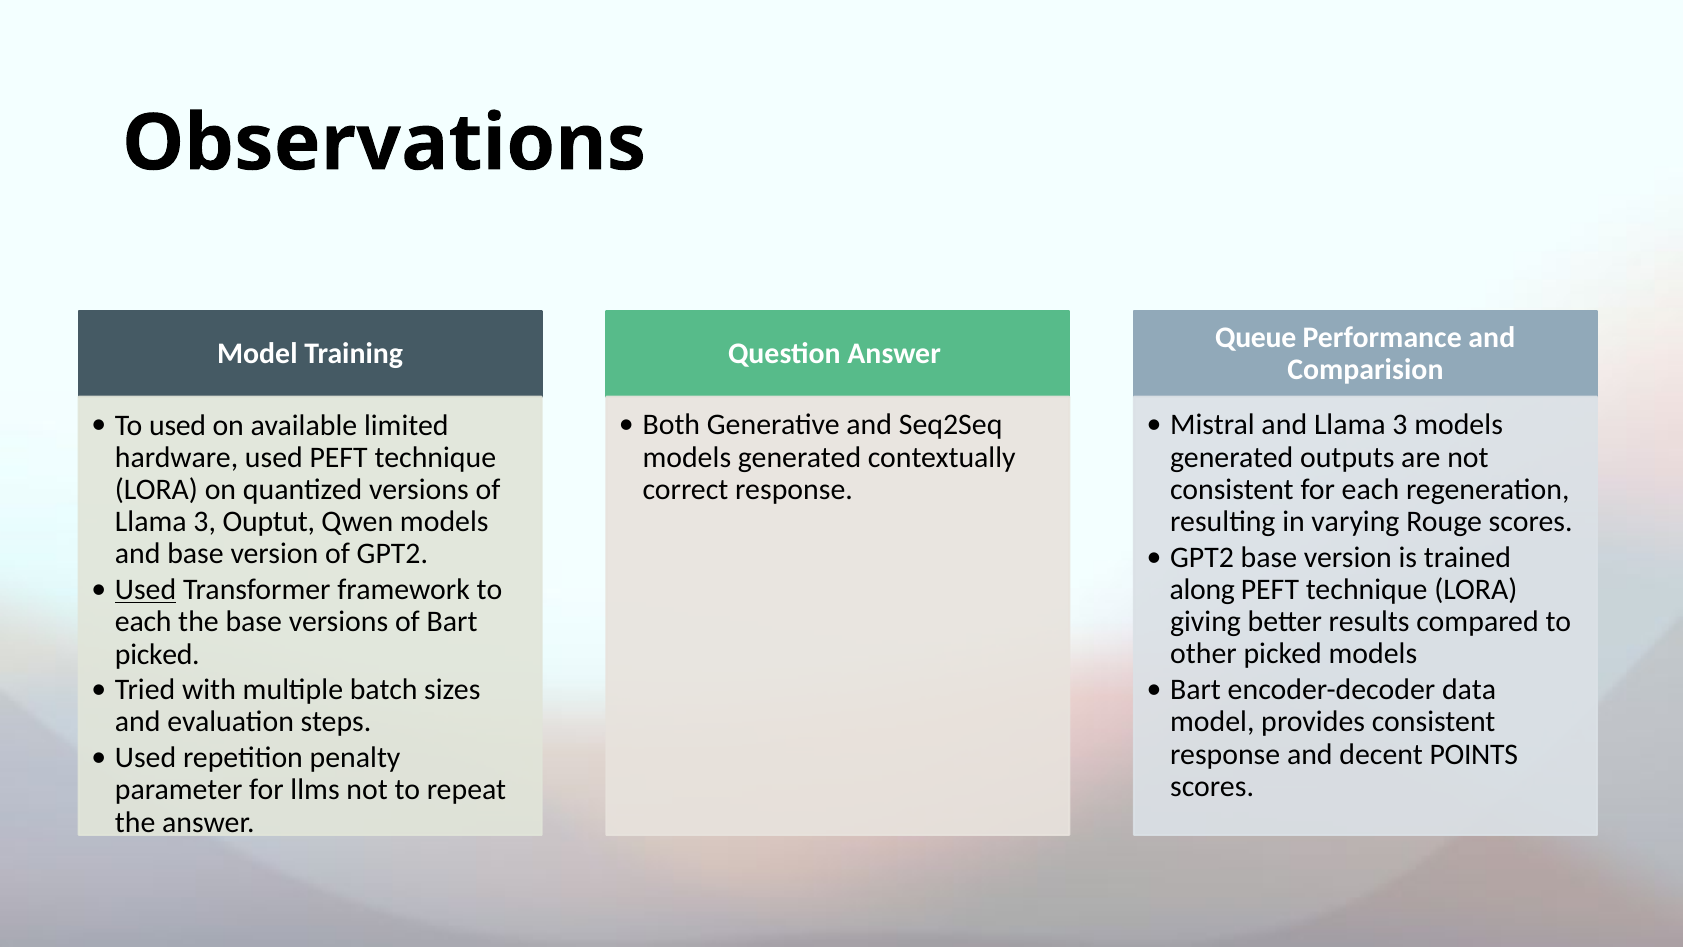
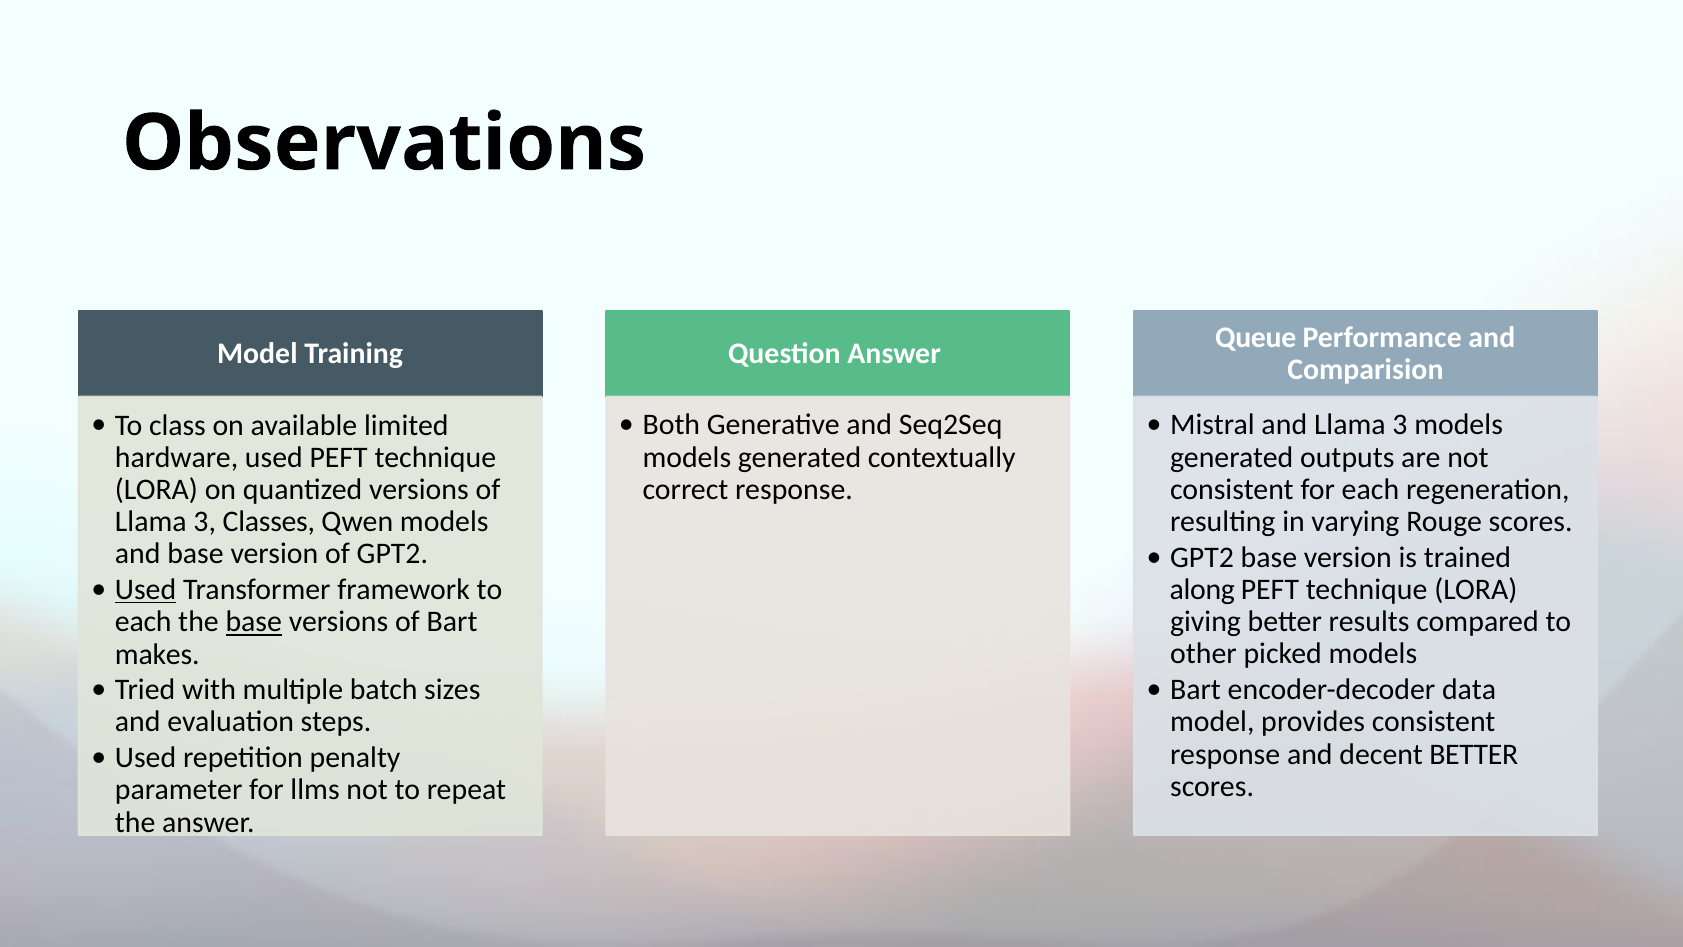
To used: used -> class
Ouptut: Ouptut -> Classes
base at (254, 622) underline: none -> present
picked at (157, 654): picked -> makes
decent POINTS: POINTS -> BETTER
